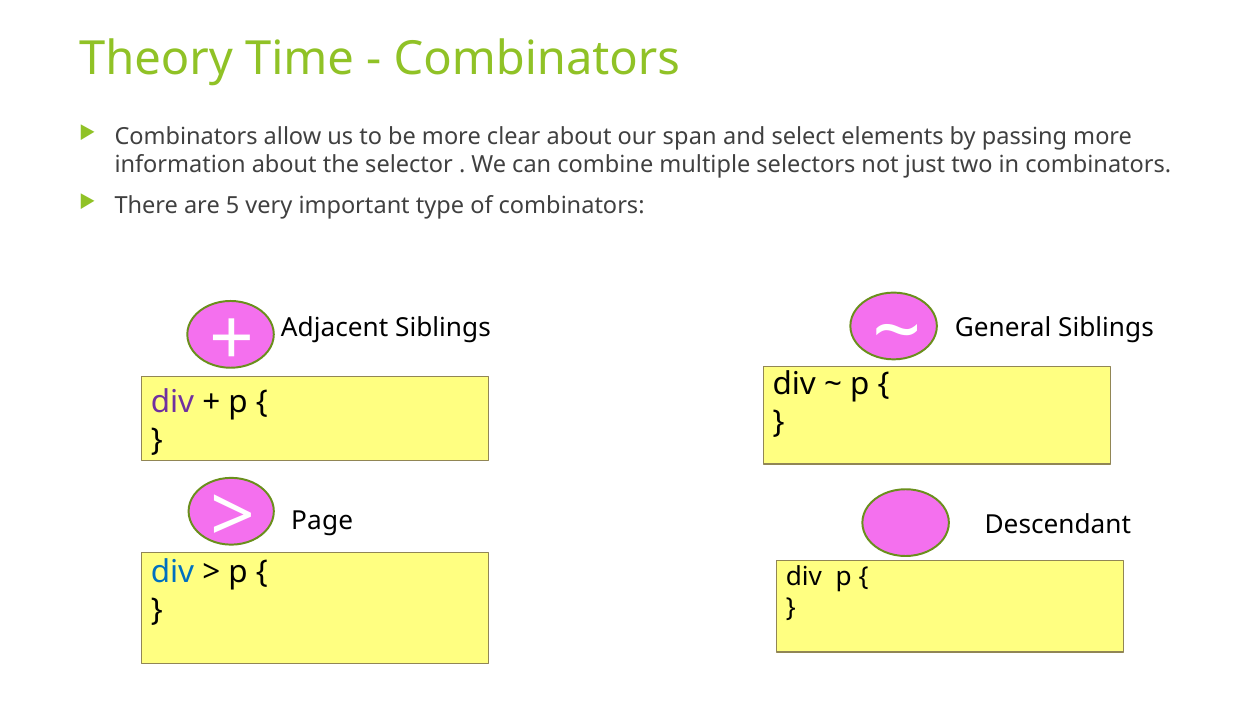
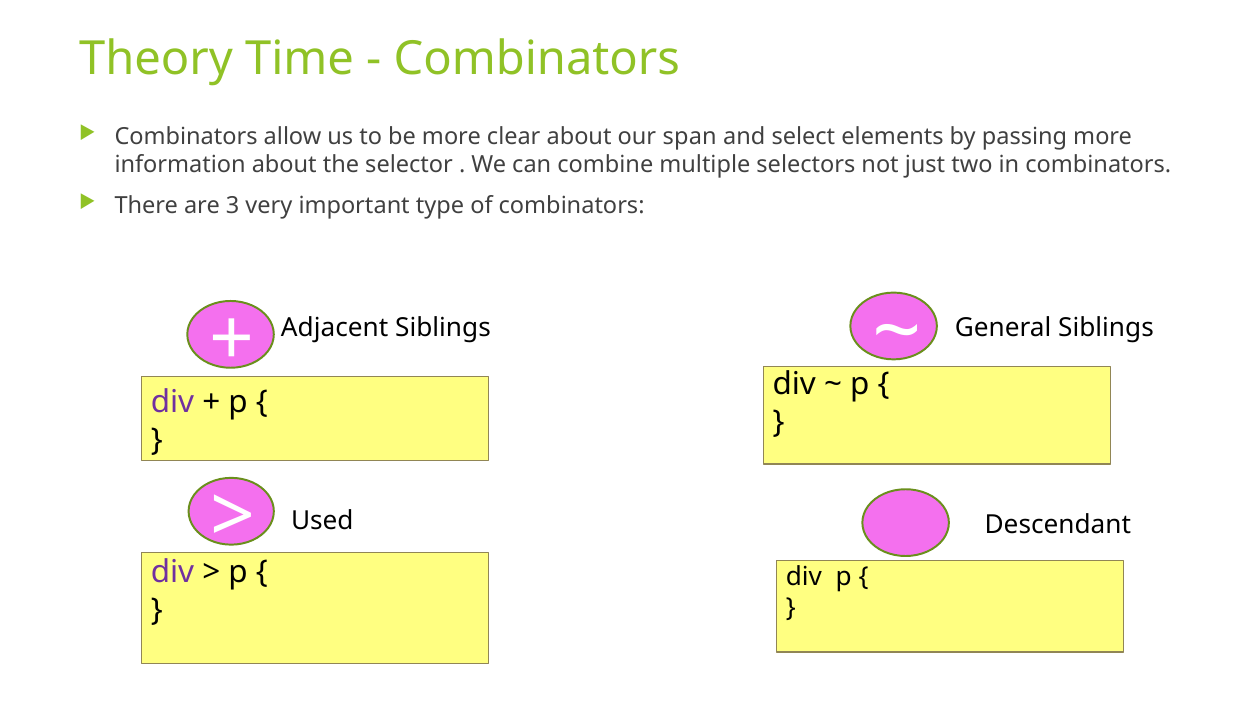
5: 5 -> 3
Page: Page -> Used
div at (172, 573) colour: blue -> purple
